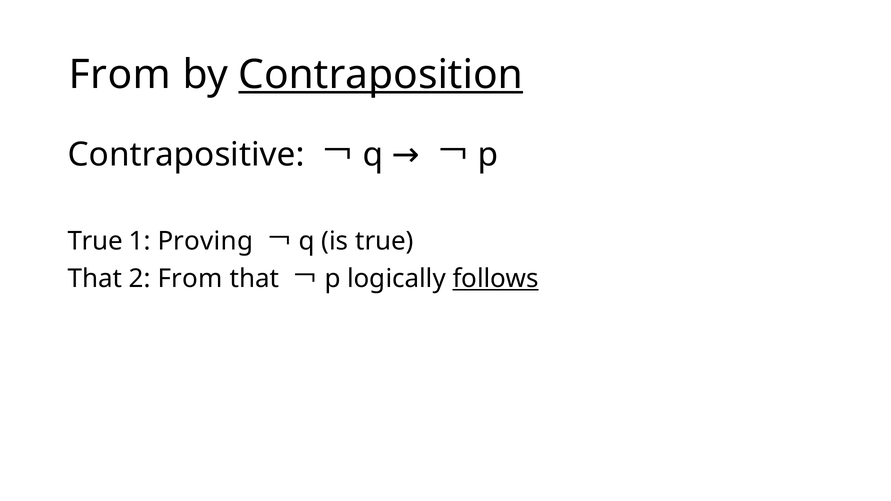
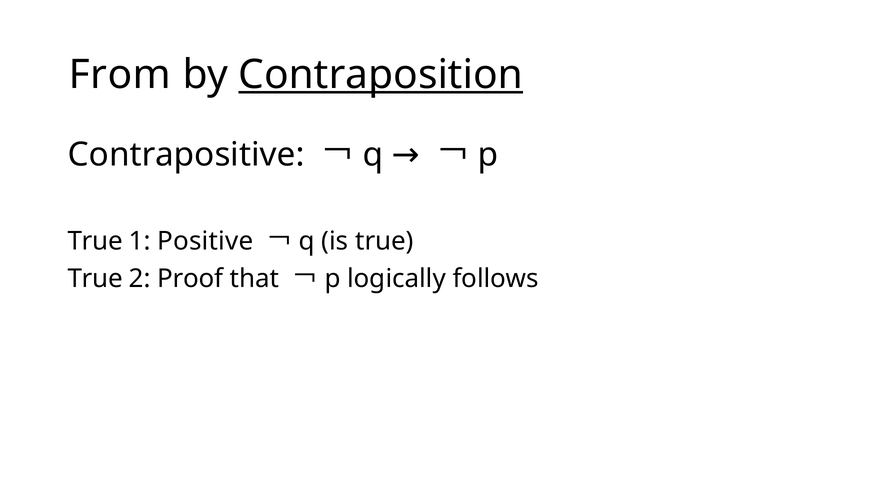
Proving: Proving -> Positive
That at (95, 279): That -> True
2 From: From -> Proof
follows underline: present -> none
